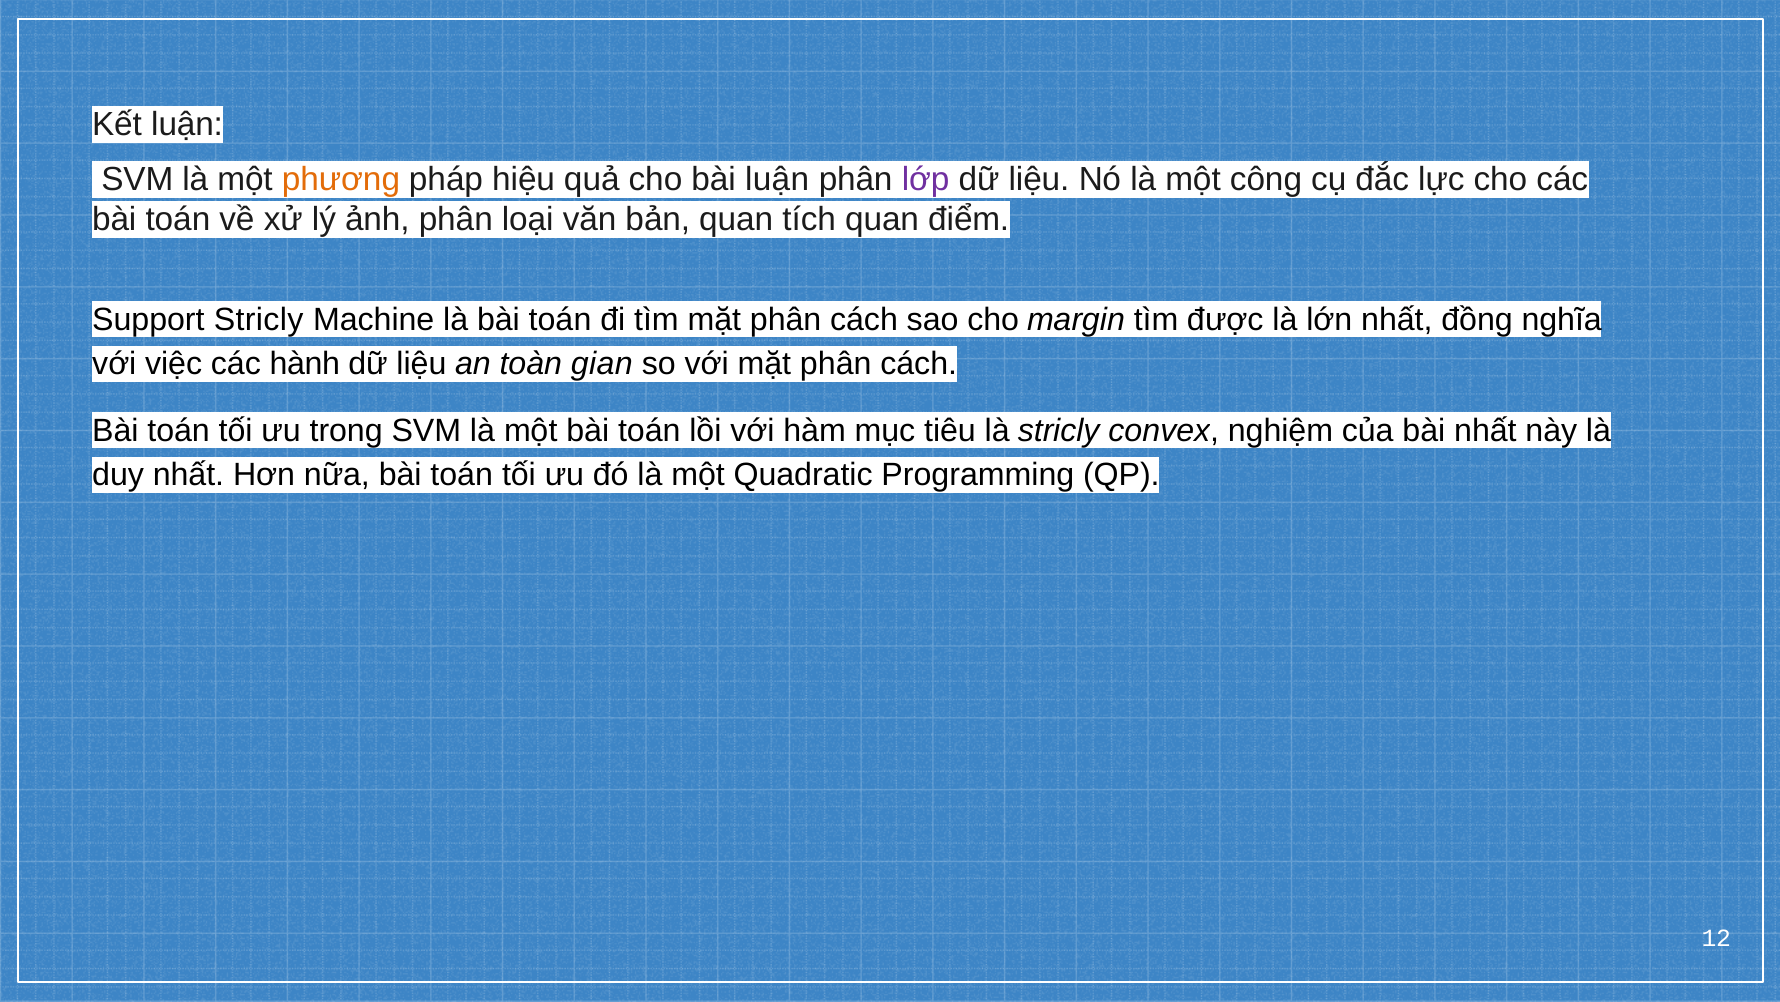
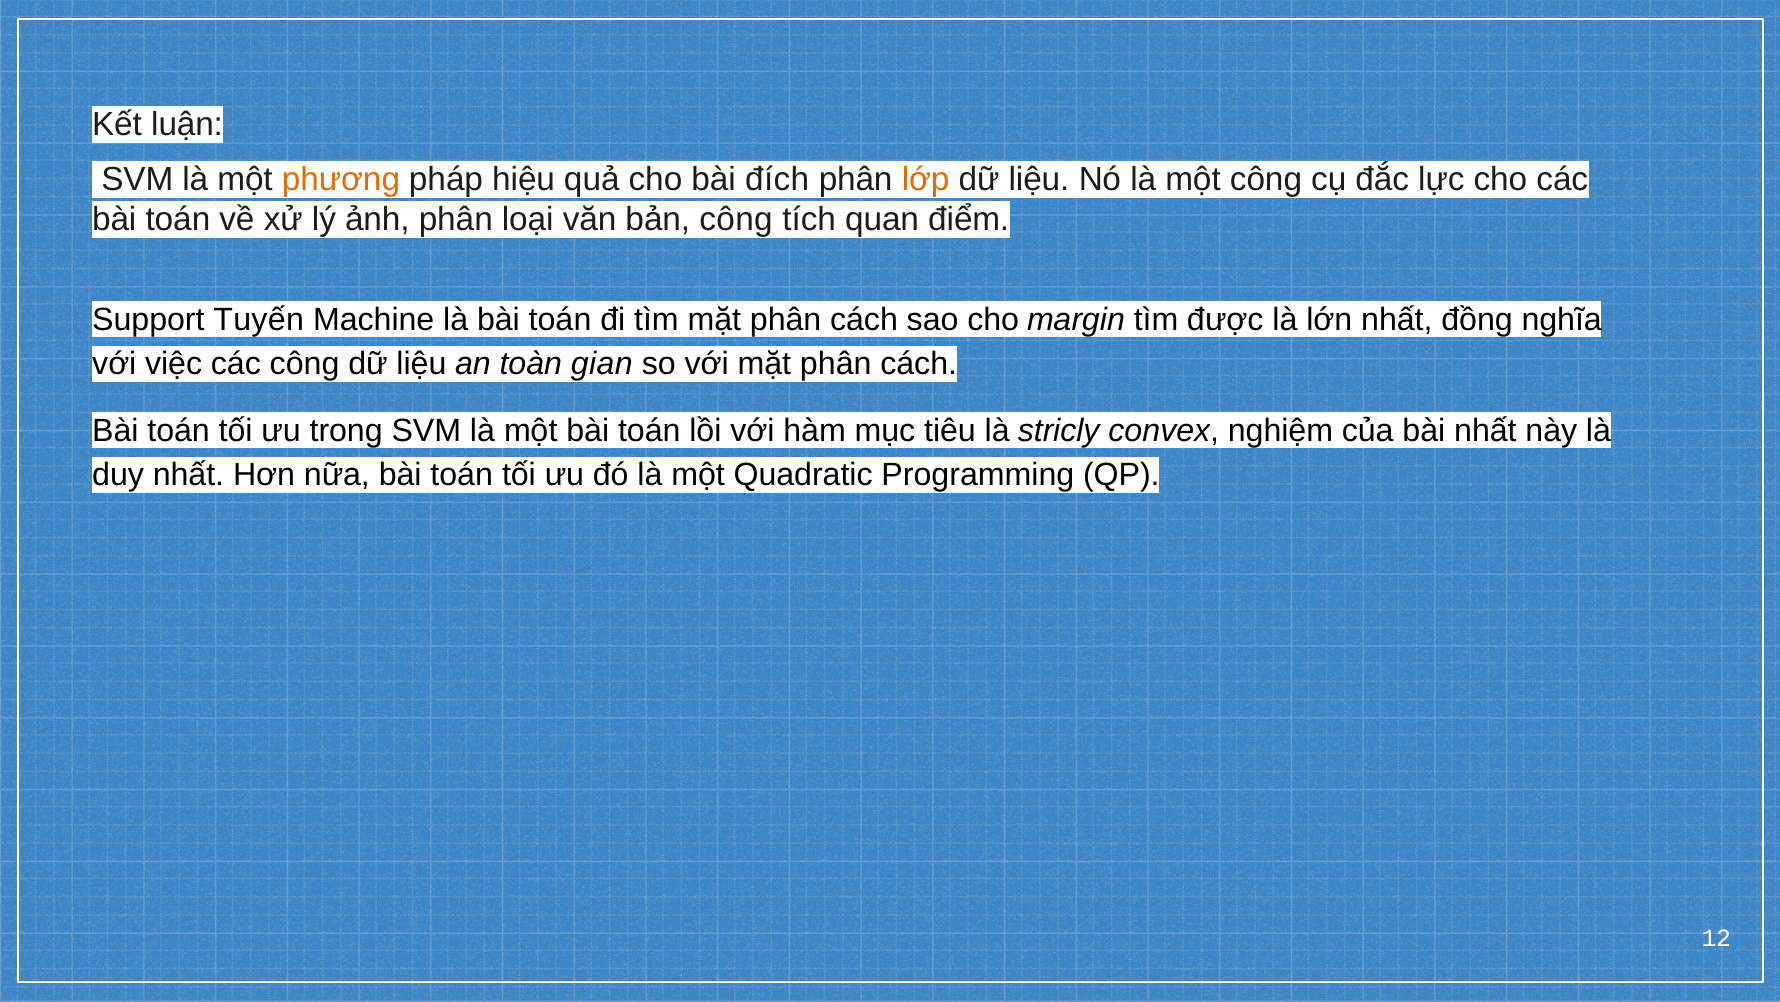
bài luận: luận -> đích
lớp colour: purple -> orange
bản quan: quan -> công
Support Stricly: Stricly -> Tuyến
các hành: hành -> công
